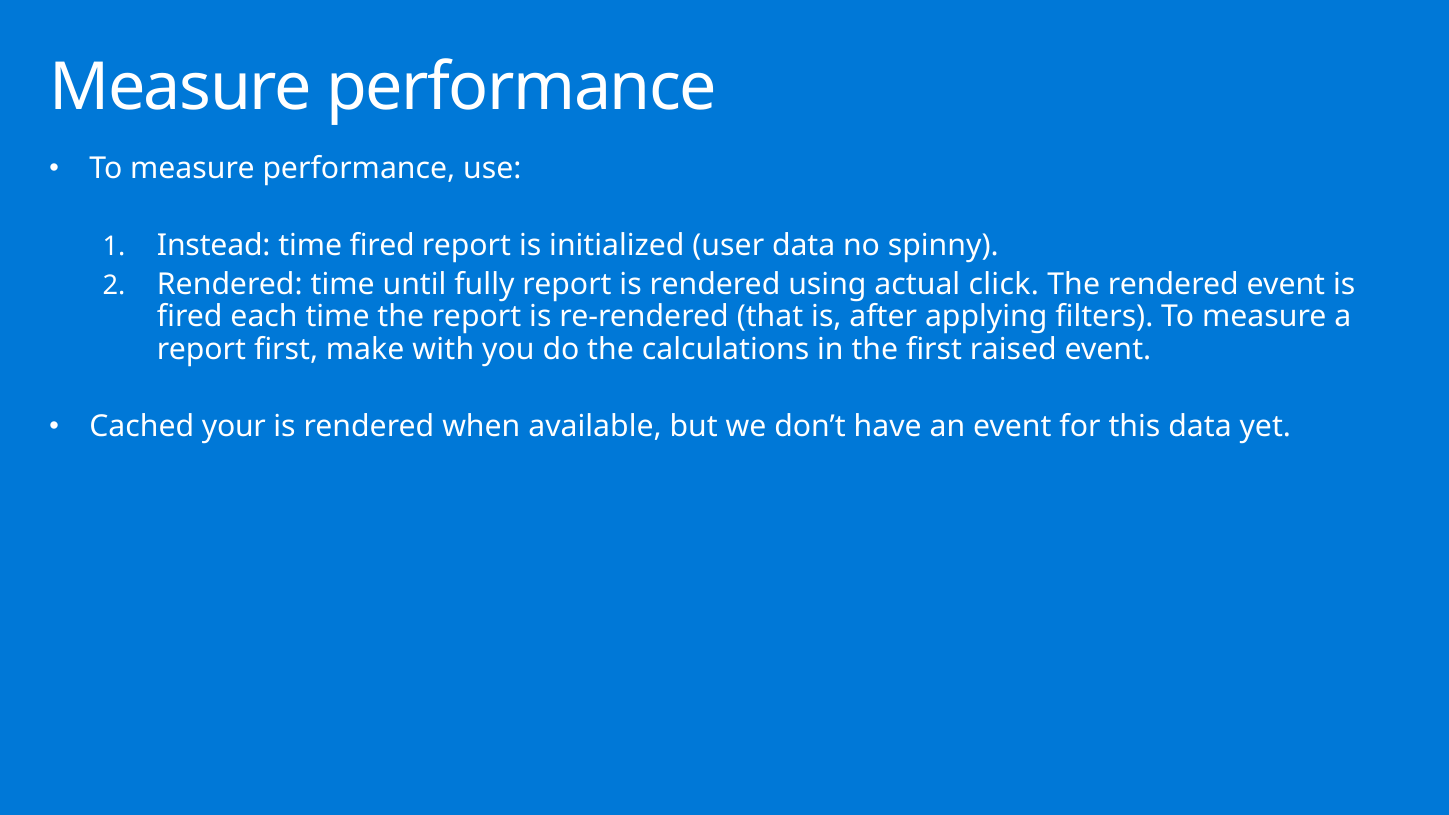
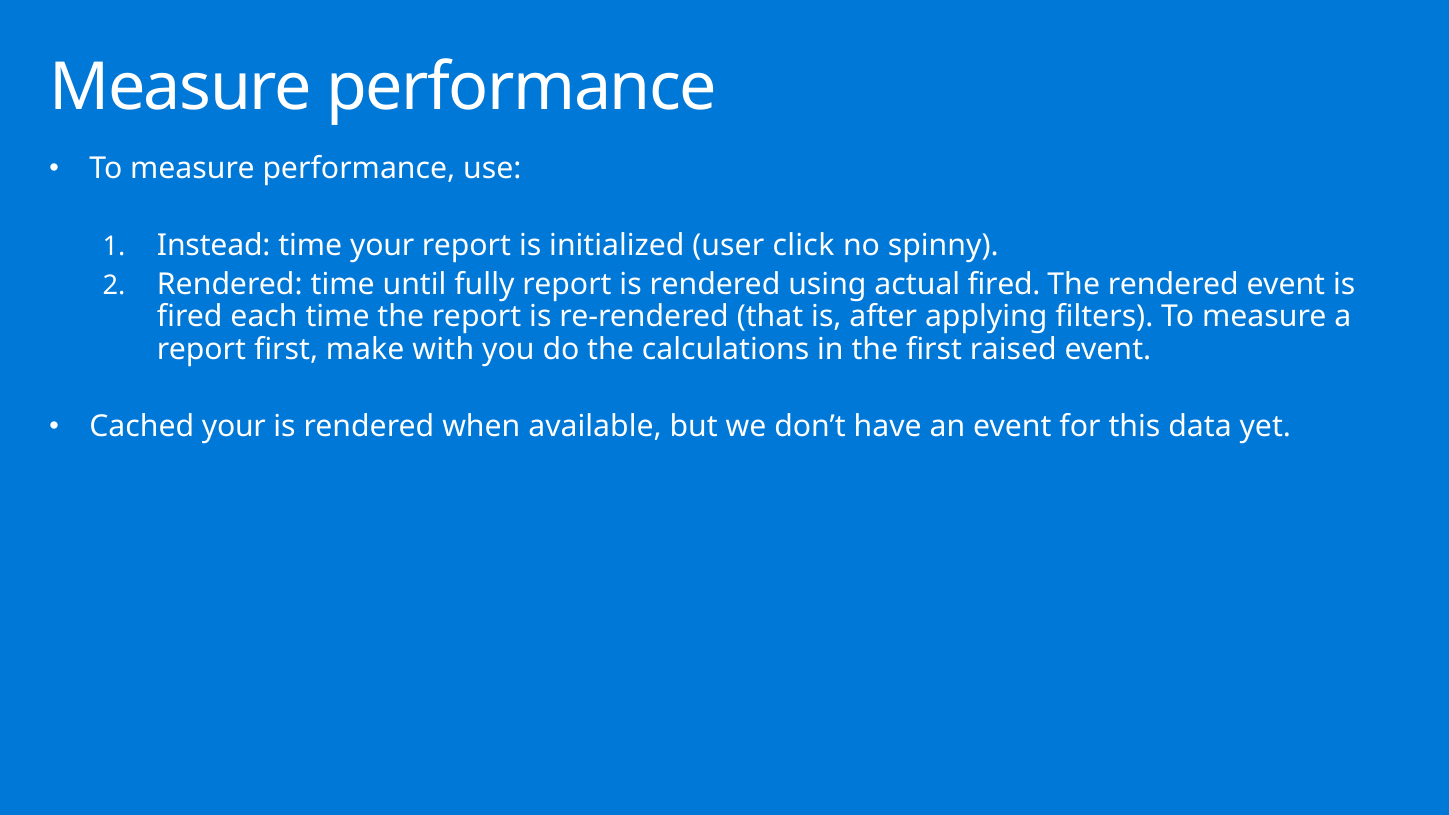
time fired: fired -> your
user data: data -> click
actual click: click -> fired
